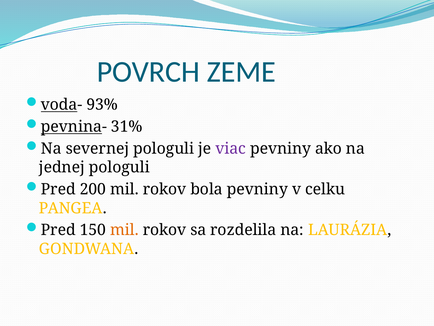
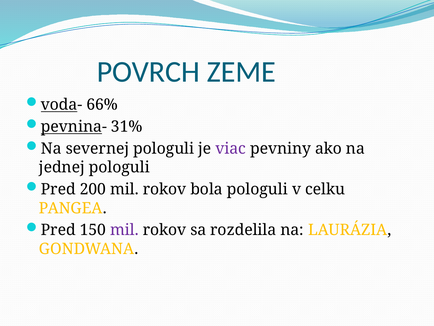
93%: 93% -> 66%
bola pevniny: pevniny -> pologuli
mil at (124, 230) colour: orange -> purple
